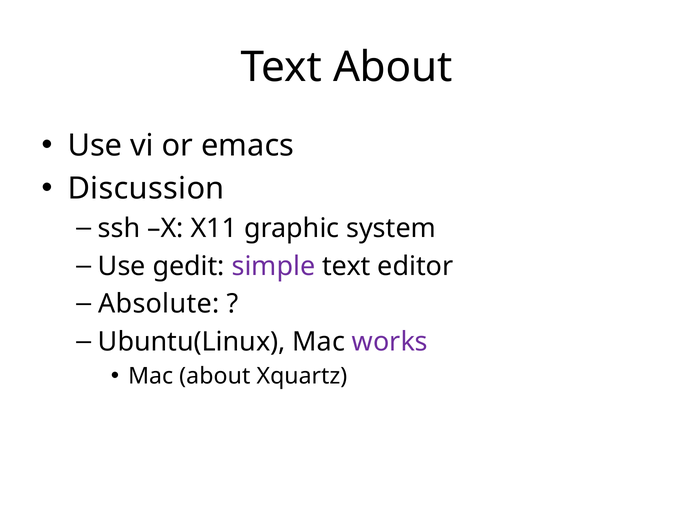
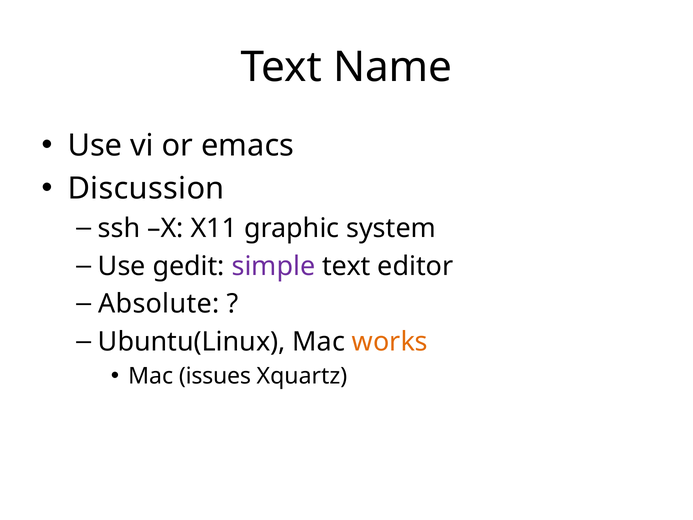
Text About: About -> Name
works colour: purple -> orange
Mac about: about -> issues
